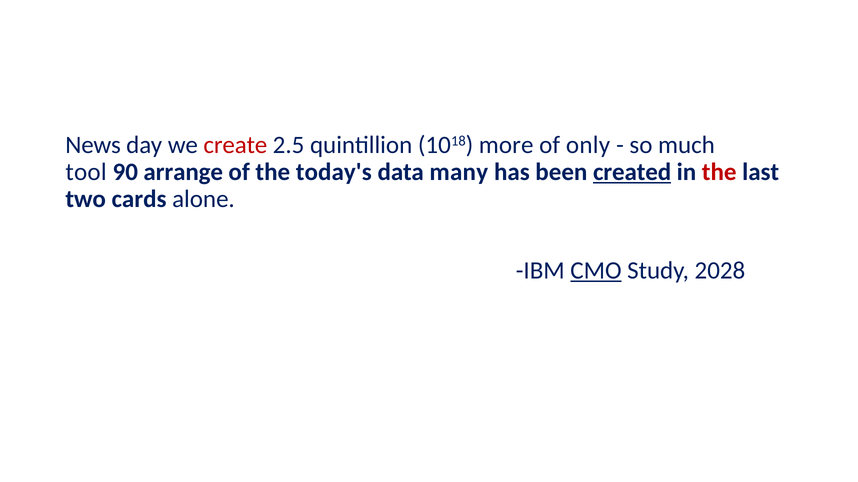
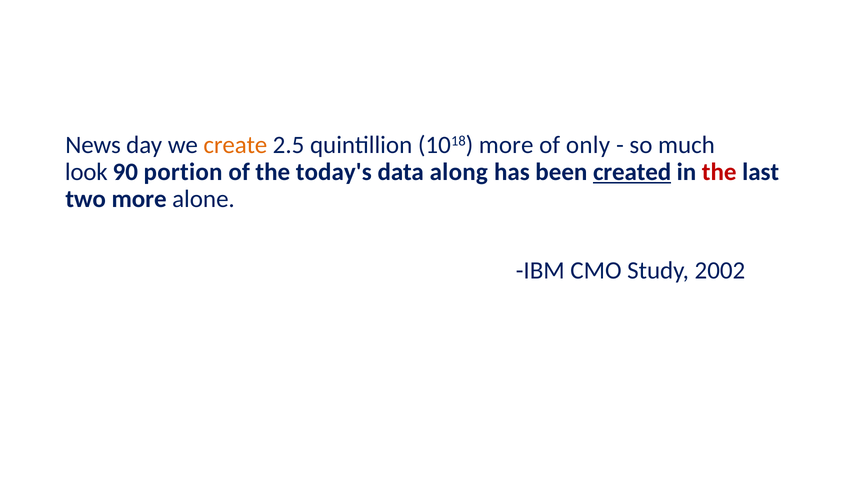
create colour: red -> orange
tool: tool -> look
arrange: arrange -> portion
many: many -> along
two cards: cards -> more
CMO underline: present -> none
2028: 2028 -> 2002
